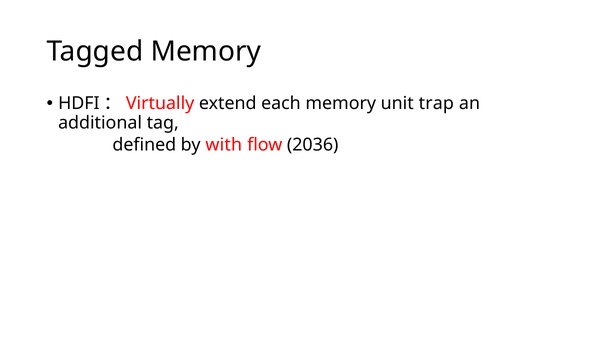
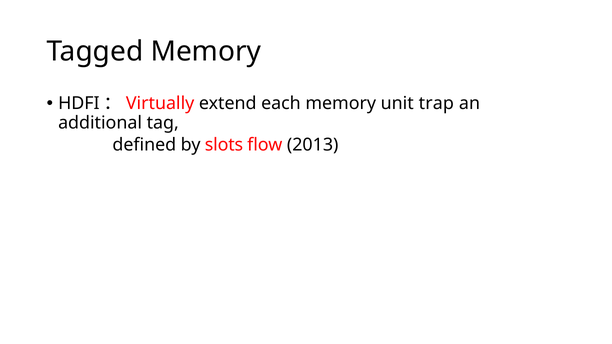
with: with -> slots
2036: 2036 -> 2013
